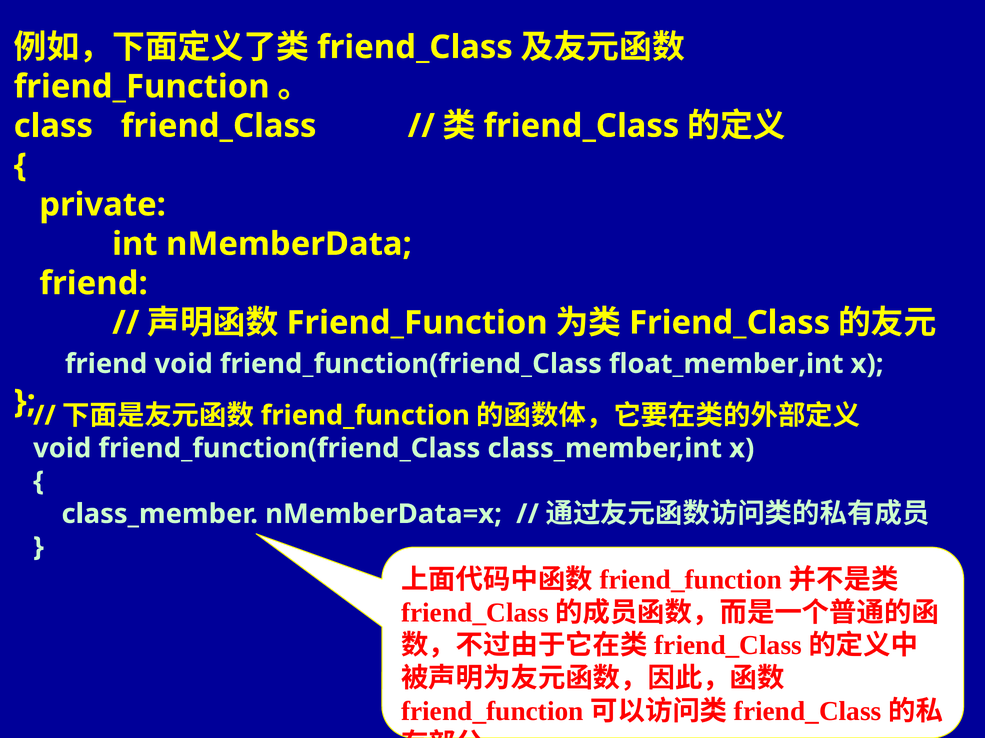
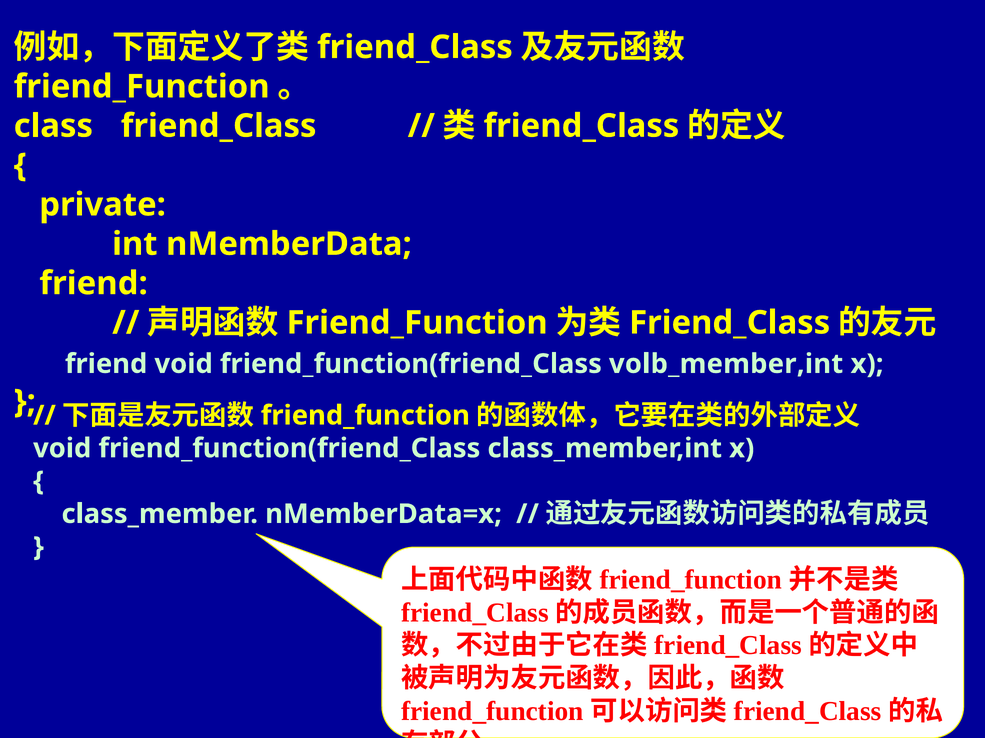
float_member,int: float_member,int -> volb_member,int
